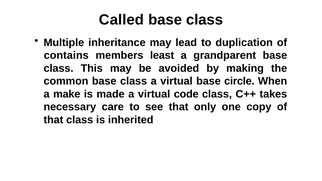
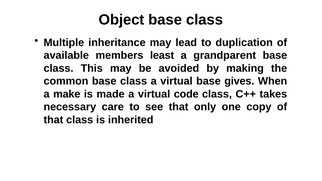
Called: Called -> Object
contains: contains -> available
circle: circle -> gives
